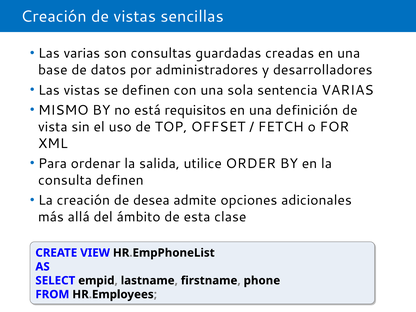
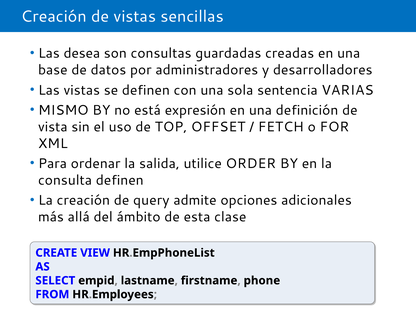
Las varias: varias -> desea
requisitos: requisitos -> expresión
desea: desea -> query
